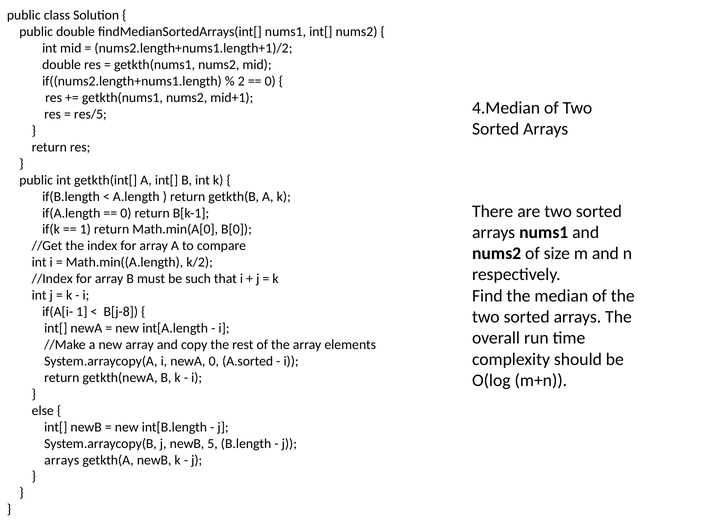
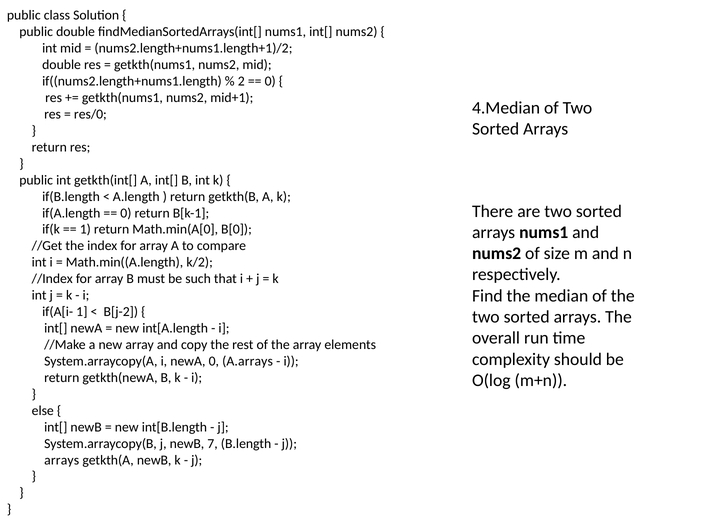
res/5: res/5 -> res/0
B[j-8: B[j-8 -> B[j-2
A.sorted: A.sorted -> A.arrays
5: 5 -> 7
